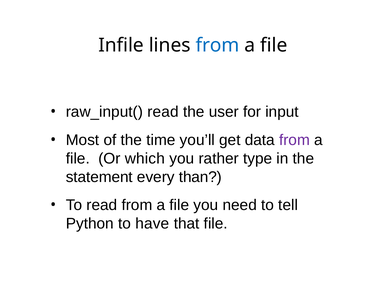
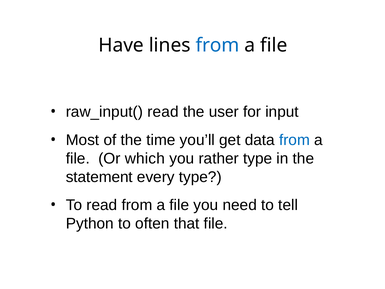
Infile: Infile -> Have
from at (294, 140) colour: purple -> blue
every than: than -> type
have: have -> often
